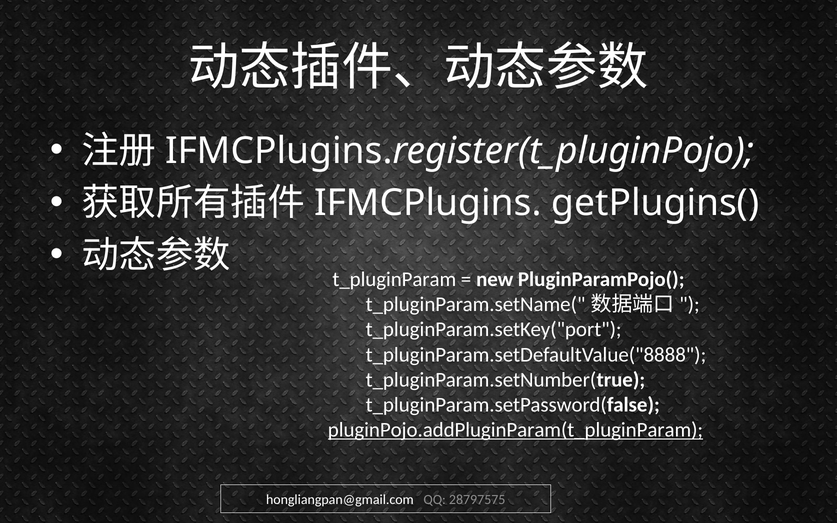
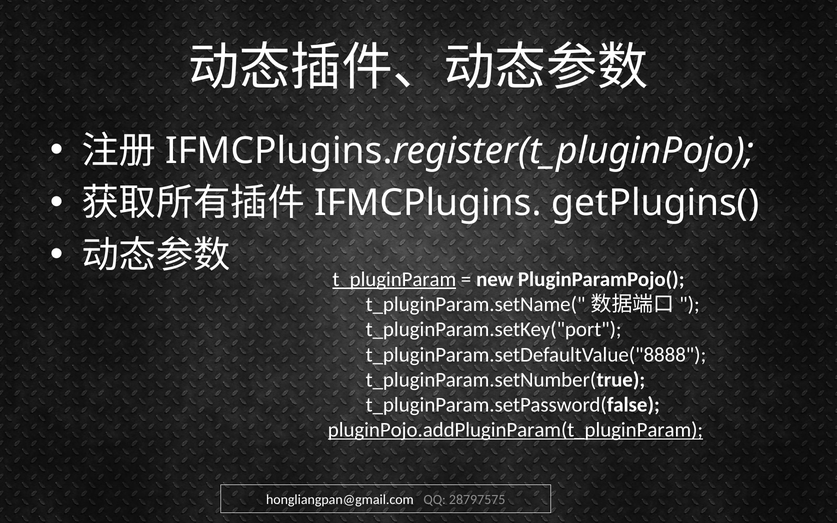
t_pluginParam underline: none -> present
